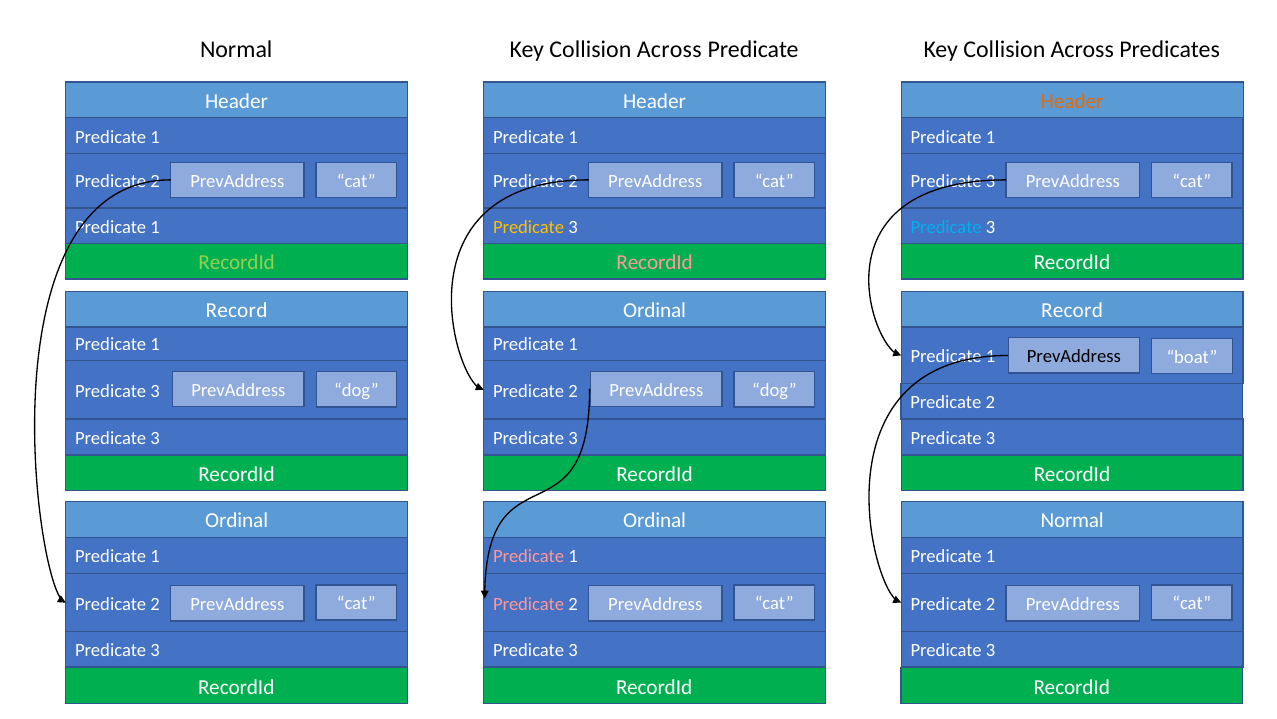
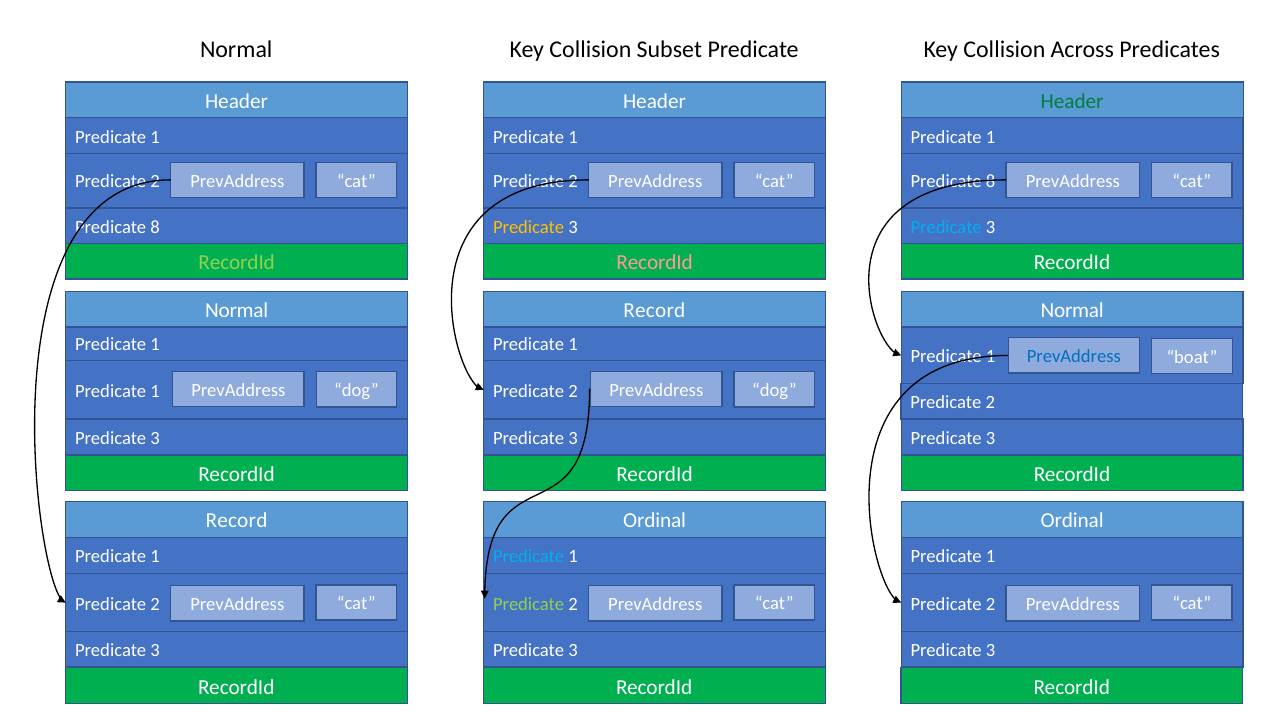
Across at (669, 49): Across -> Subset
Header at (1072, 101) colour: orange -> green
3 at (991, 182): 3 -> 8
1 at (155, 227): 1 -> 8
Record at (236, 310): Record -> Normal
Ordinal at (655, 310): Ordinal -> Record
Record at (1072, 310): Record -> Normal
PrevAddress at (1074, 356) colour: black -> blue
3 at (155, 391): 3 -> 1
Ordinal at (237, 520): Ordinal -> Record
Normal at (1072, 520): Normal -> Ordinal
Predicate at (529, 556) colour: pink -> light blue
Predicate at (529, 603) colour: pink -> light green
